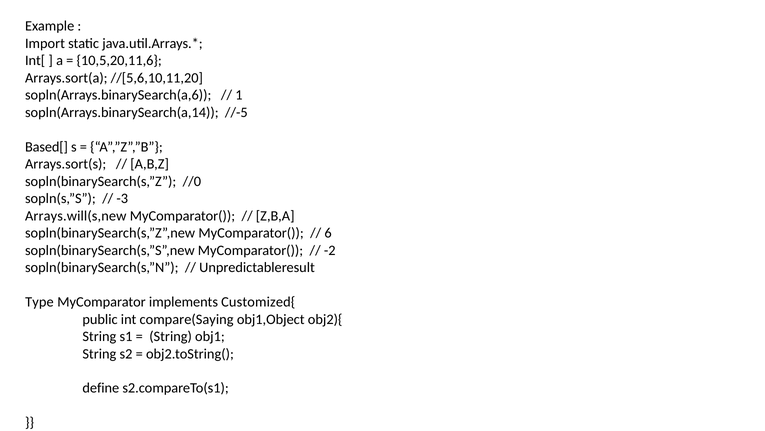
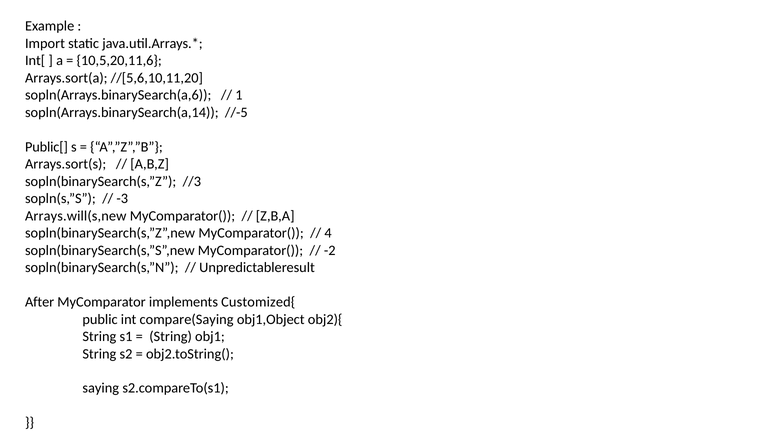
Based[: Based[ -> Public[
//0: //0 -> //3
6: 6 -> 4
Type: Type -> After
define: define -> saying
